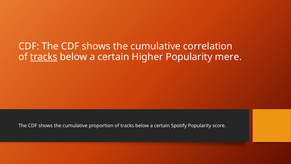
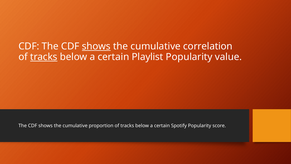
shows at (96, 46) underline: none -> present
Higher: Higher -> Playlist
mere: mere -> value
